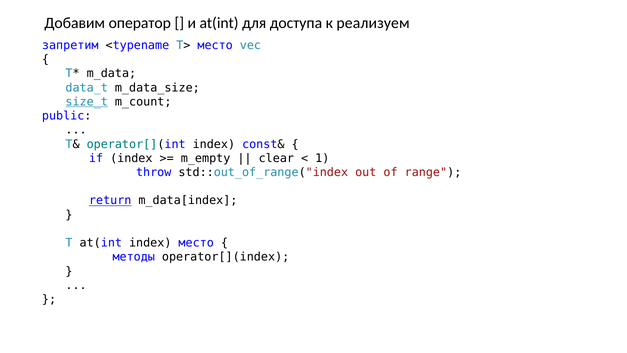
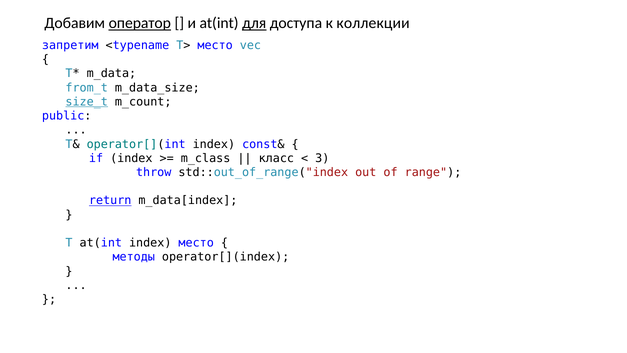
оператор underline: none -> present
для underline: none -> present
реализуем: реализуем -> коллекции
data_t: data_t -> from_t
m_empty: m_empty -> m_class
clear: clear -> класс
1: 1 -> 3
